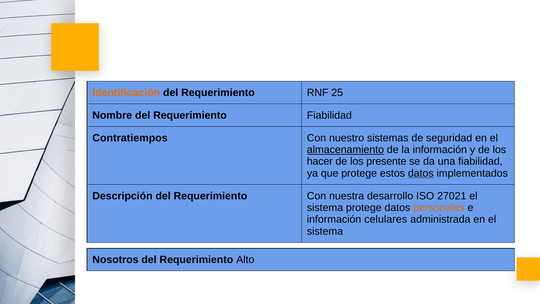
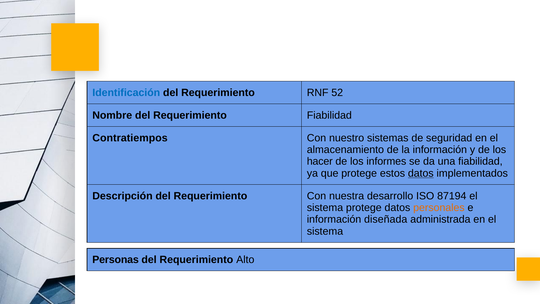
Identificación colour: orange -> blue
25: 25 -> 52
almacenamiento underline: present -> none
presente: presente -> informes
27021: 27021 -> 87194
celulares: celulares -> diseñada
Nosotros: Nosotros -> Personas
